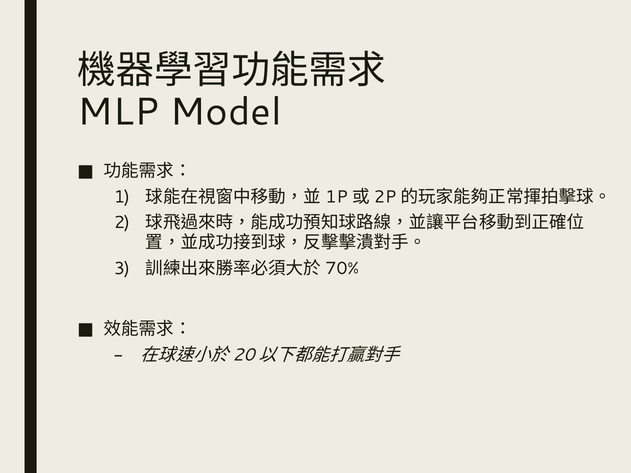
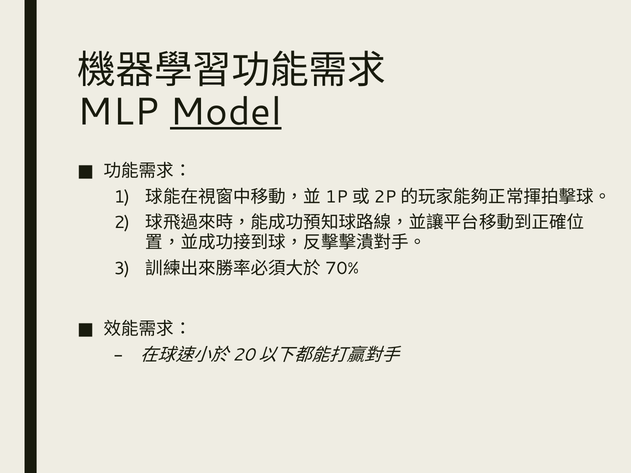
Model underline: none -> present
